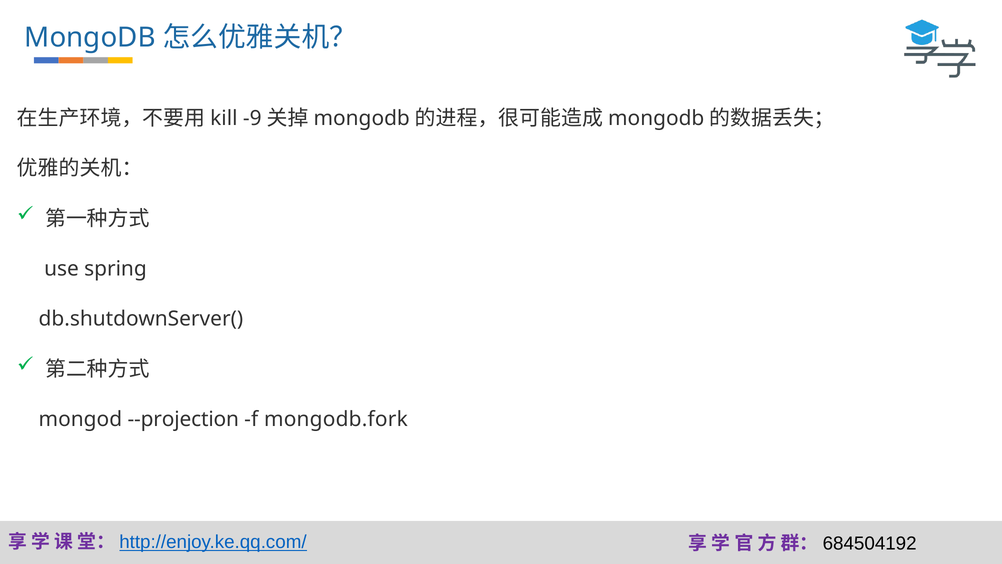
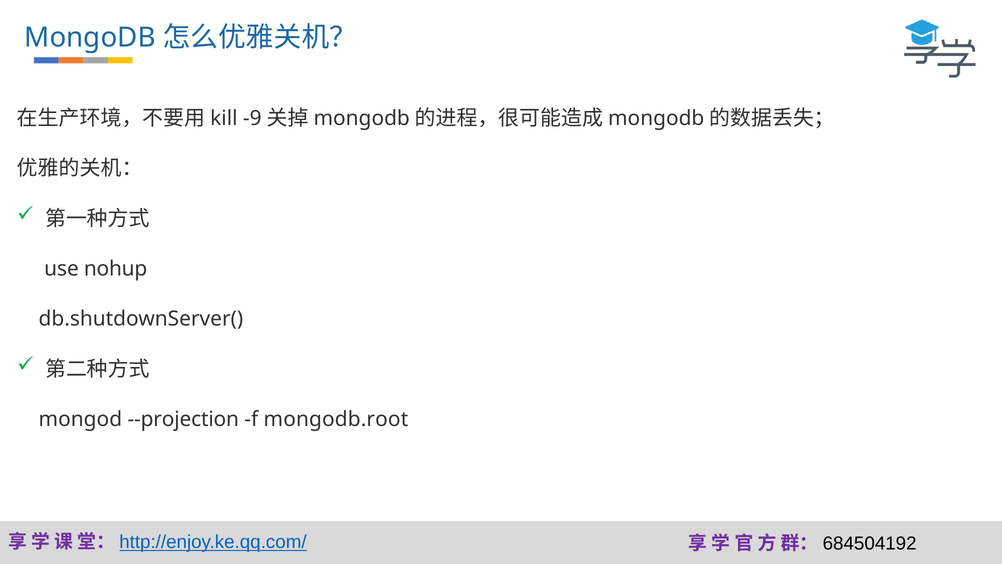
spring: spring -> nohup
mongodb.fork: mongodb.fork -> mongodb.root
